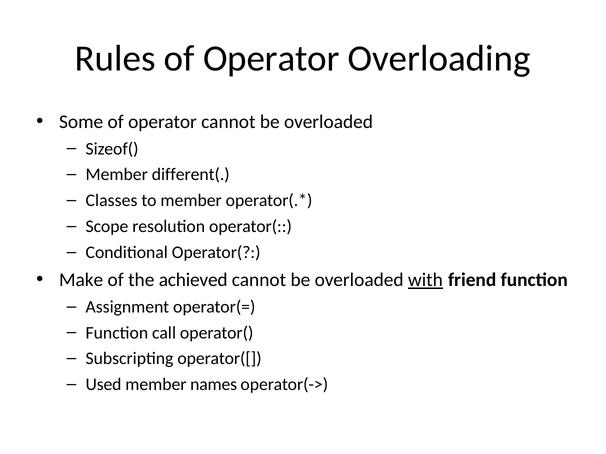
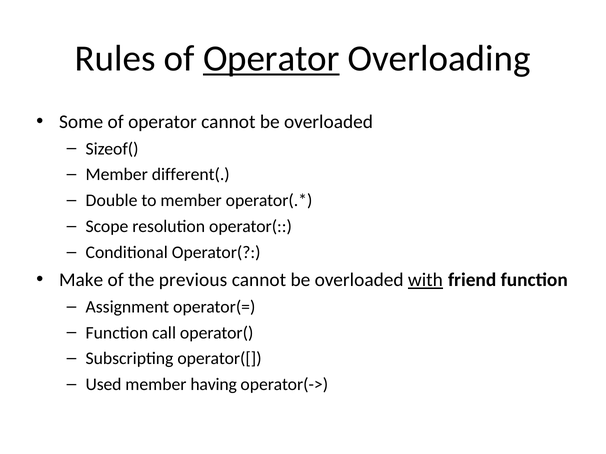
Operator at (271, 59) underline: none -> present
Classes: Classes -> Double
achieved: achieved -> previous
names: names -> having
